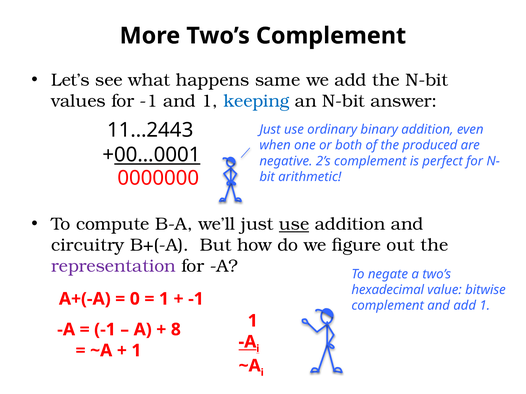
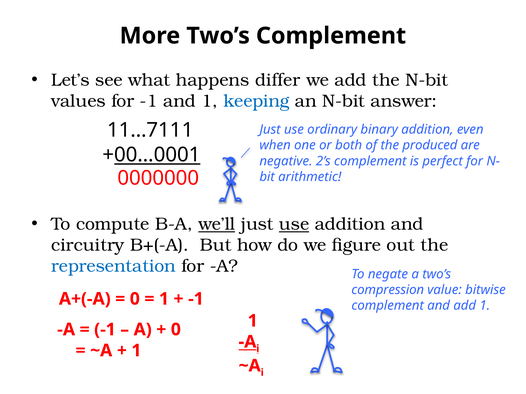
same: same -> differ
11…2443: 11…2443 -> 11…7111
we’ll underline: none -> present
representation colour: purple -> blue
hexadecimal: hexadecimal -> compression
8 at (176, 330): 8 -> 0
